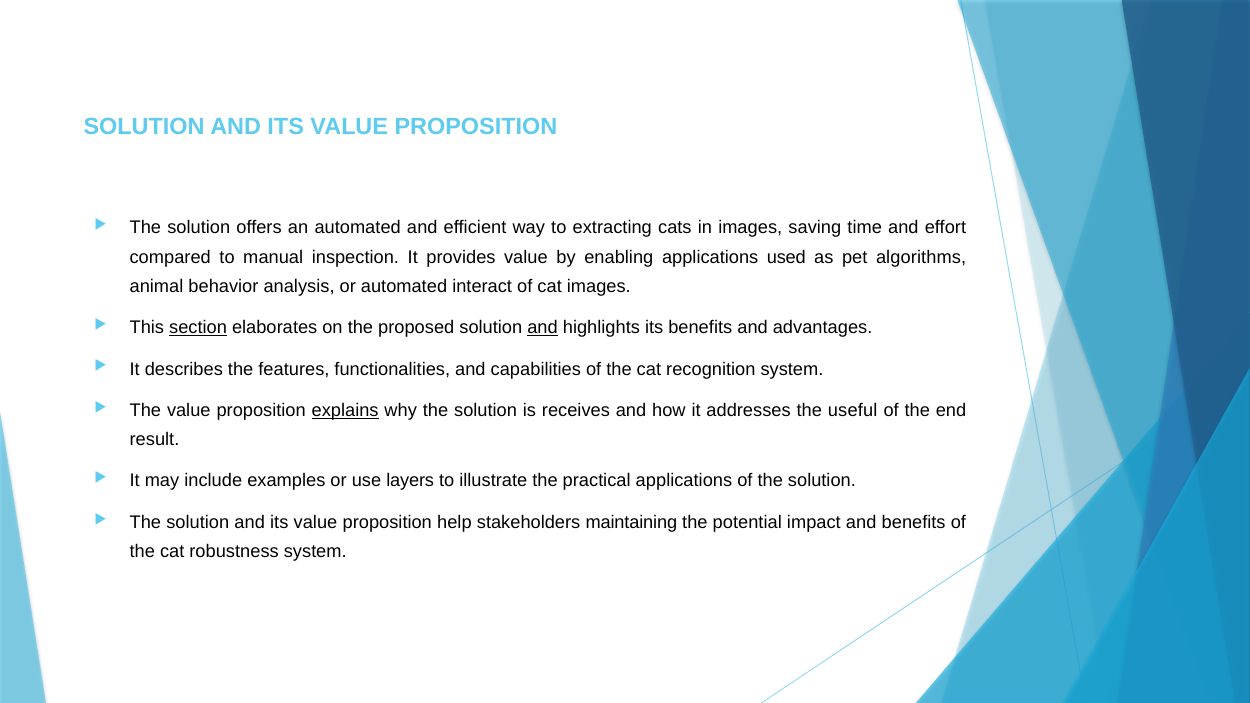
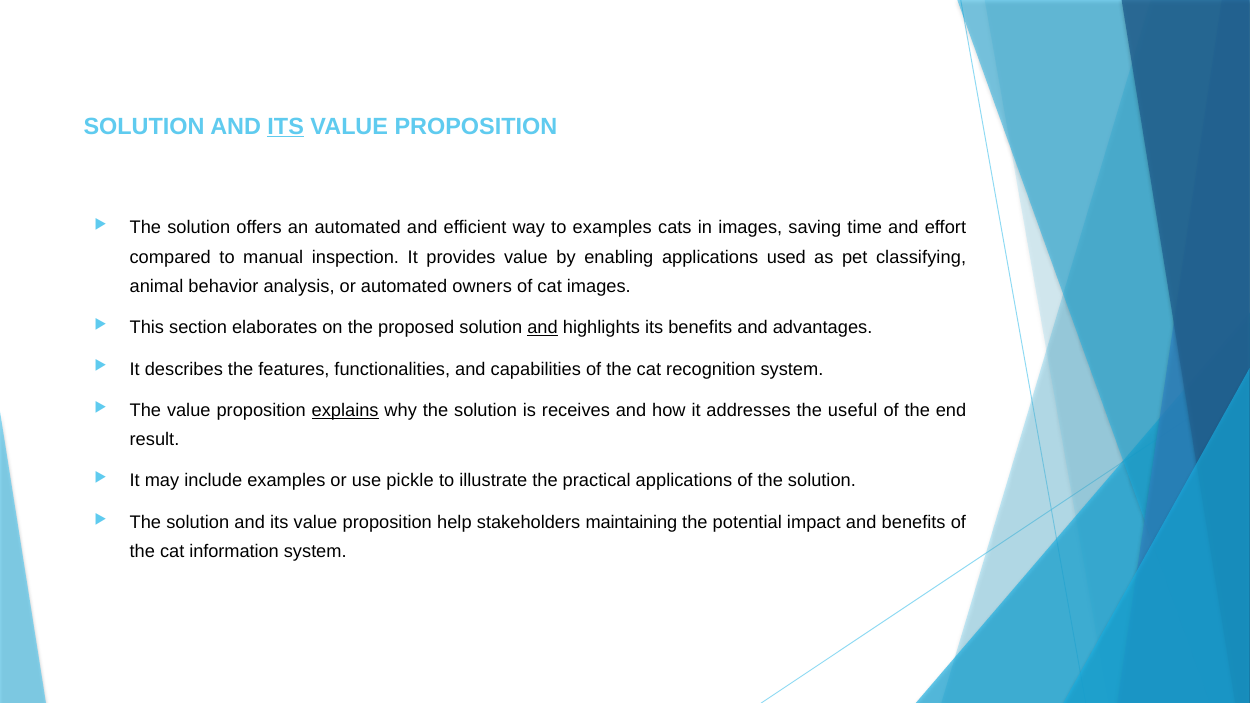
ITS at (286, 127) underline: none -> present
to extracting: extracting -> examples
algorithms: algorithms -> classifying
interact: interact -> owners
section underline: present -> none
layers: layers -> pickle
robustness: robustness -> information
